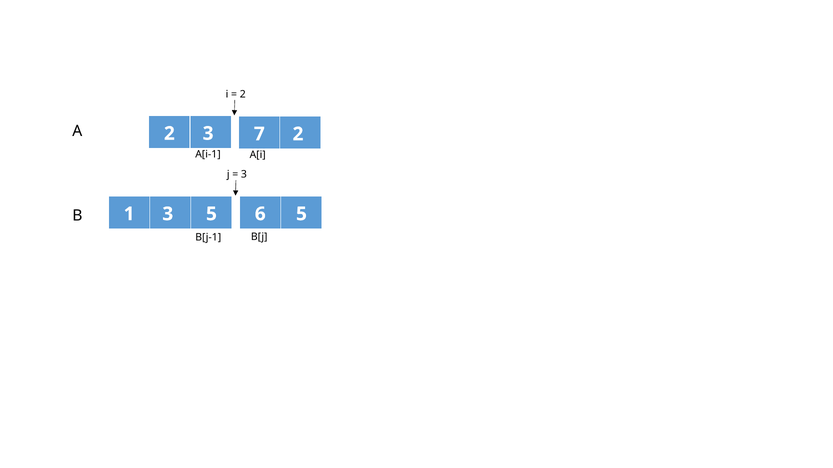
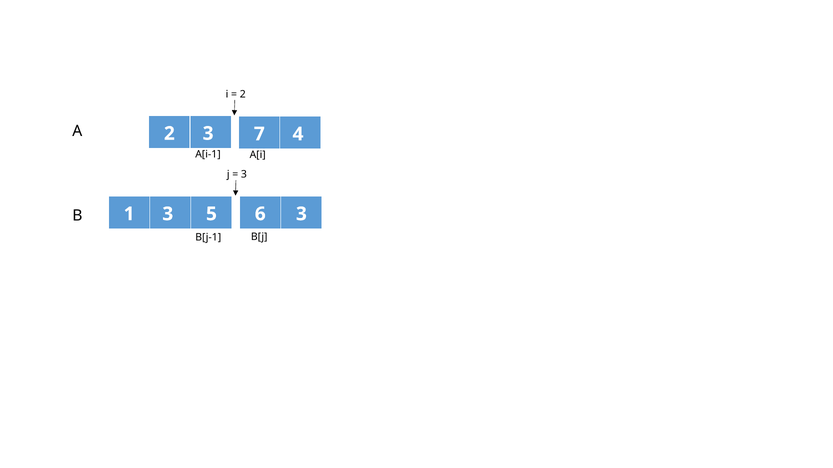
7 2: 2 -> 4
6 5: 5 -> 3
